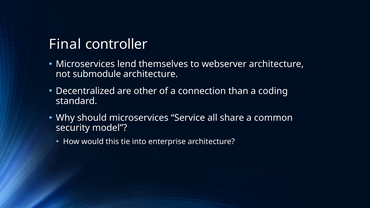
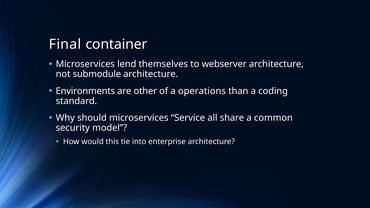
controller: controller -> container
Decentralized: Decentralized -> Environments
connection: connection -> operations
